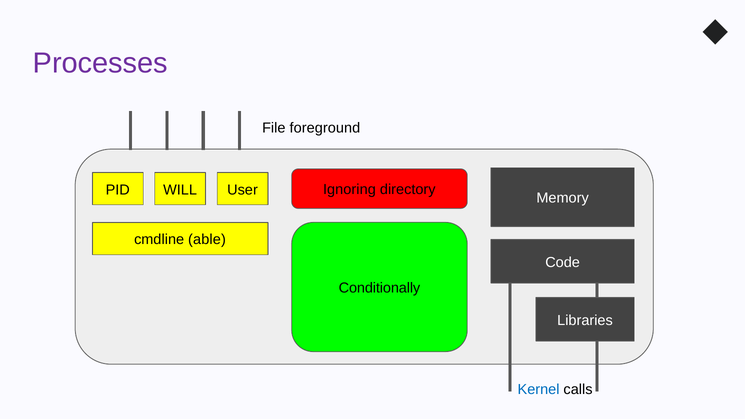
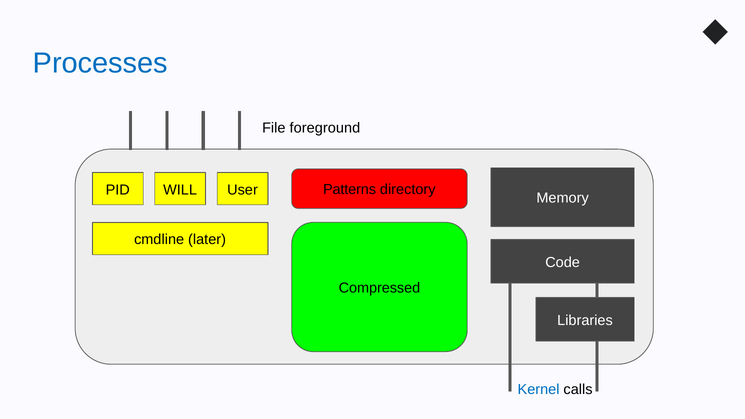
Processes colour: purple -> blue
Ignoring: Ignoring -> Patterns
able: able -> later
Conditionally: Conditionally -> Compressed
